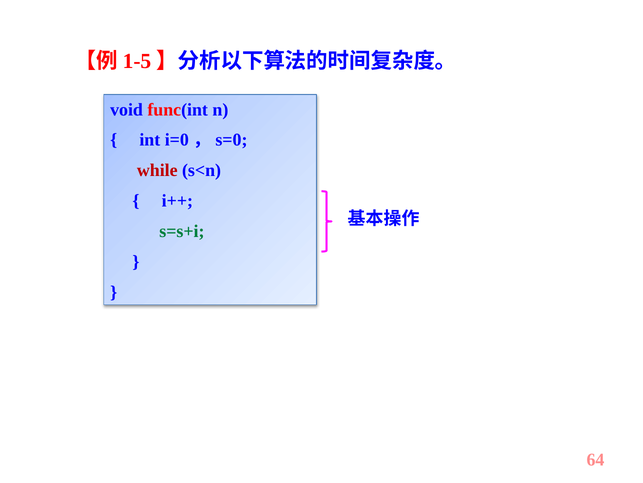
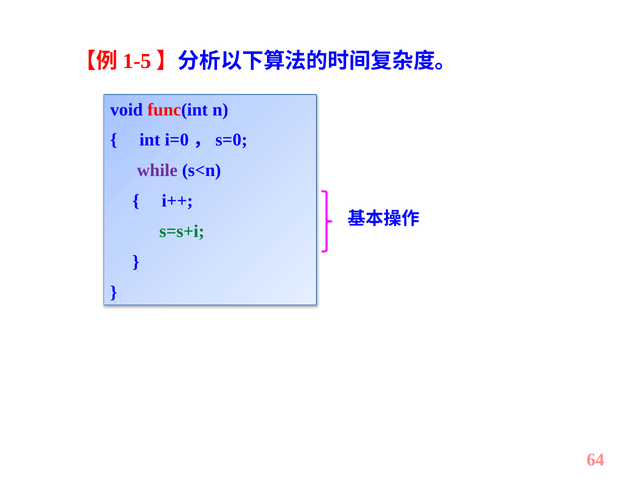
while colour: red -> purple
